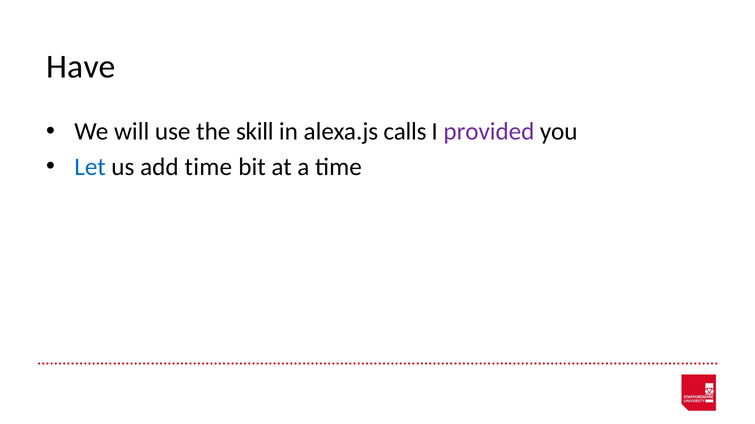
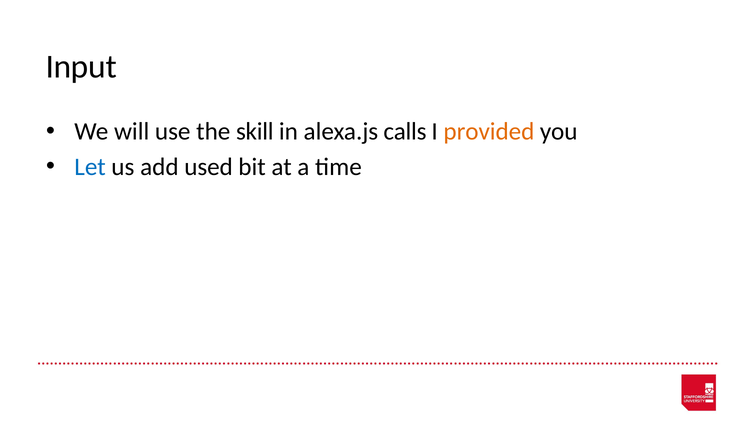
Have: Have -> Input
provided colour: purple -> orange
add time: time -> used
